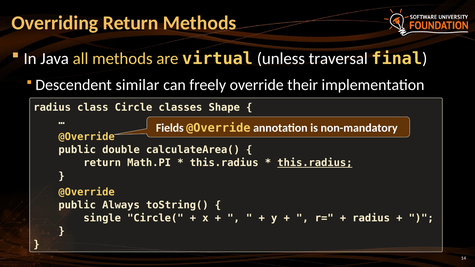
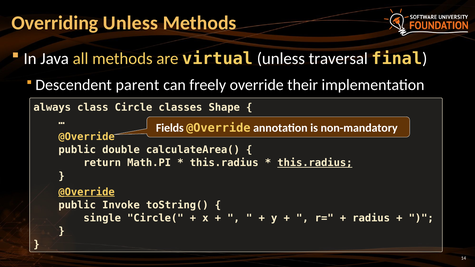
Overriding Return: Return -> Unless
similar: similar -> parent
radius at (52, 108): radius -> always
@Override at (87, 192) underline: none -> present
Always: Always -> Invoke
